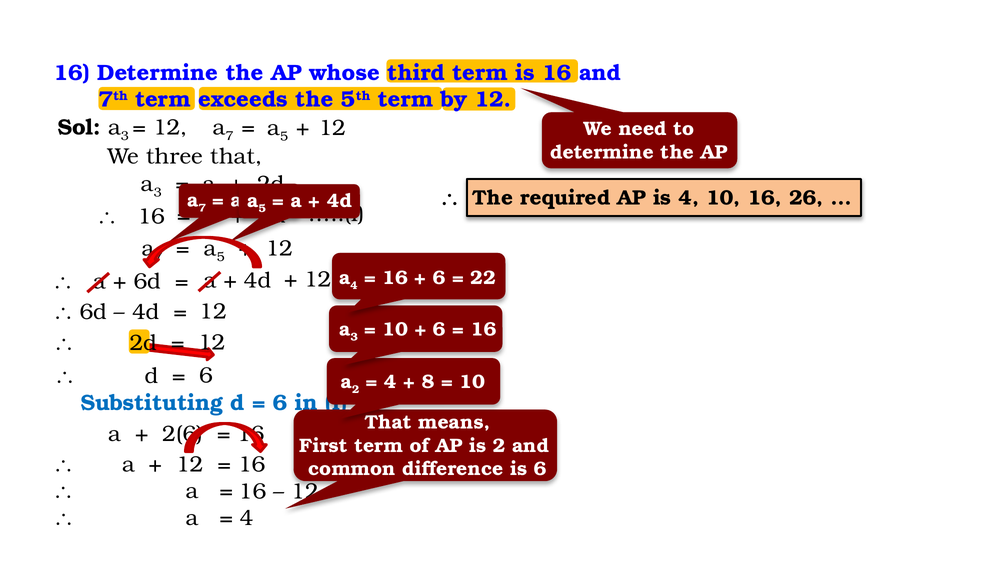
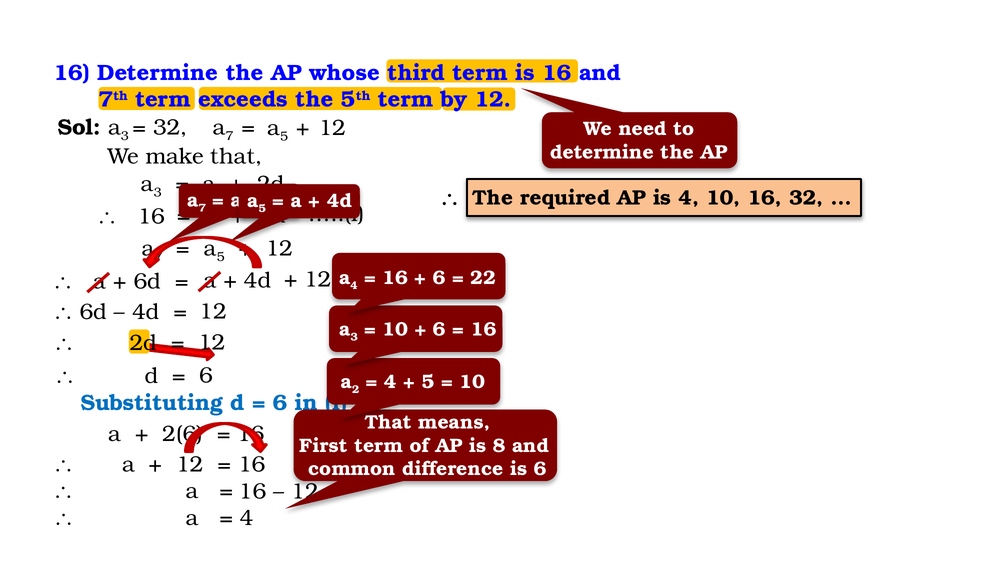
12 at (170, 127): 12 -> 32
three: three -> make
16 26: 26 -> 32
8 at (428, 382): 8 -> 5
is 2: 2 -> 8
